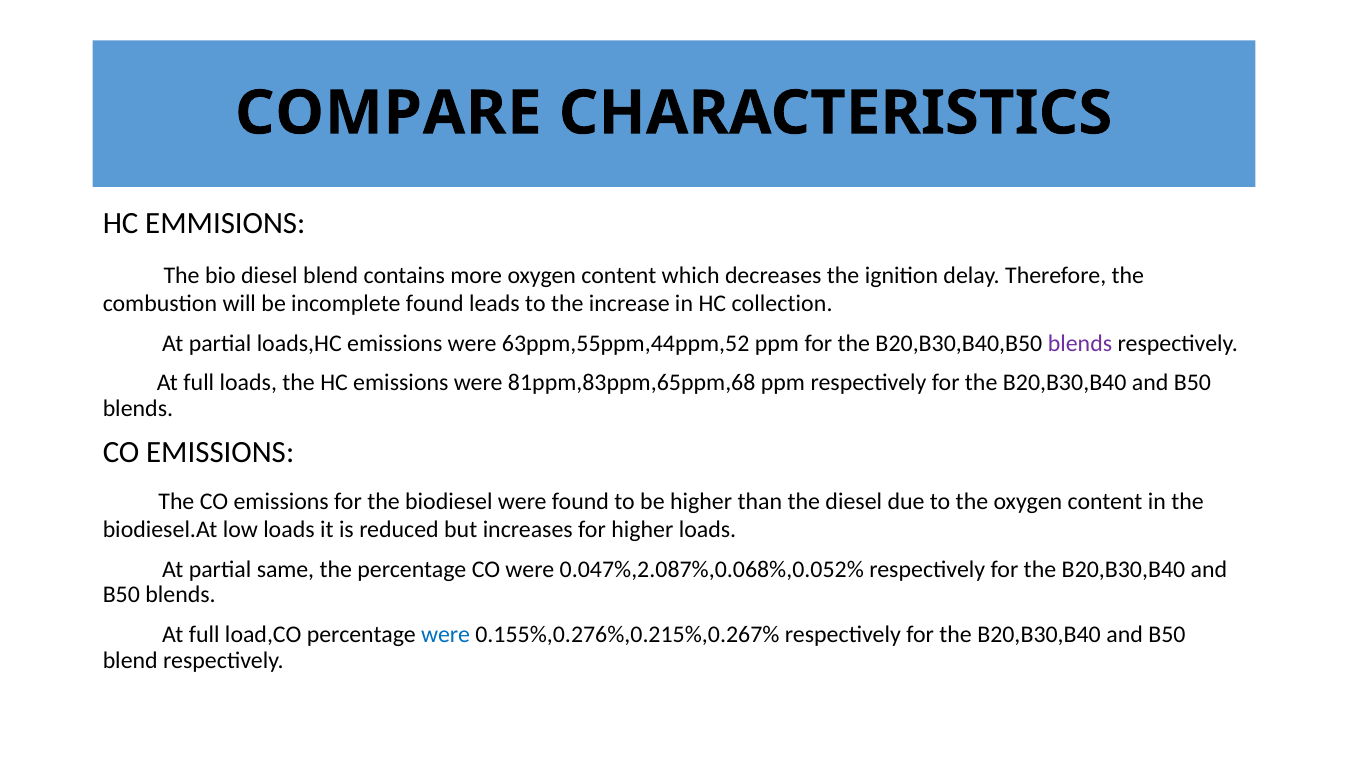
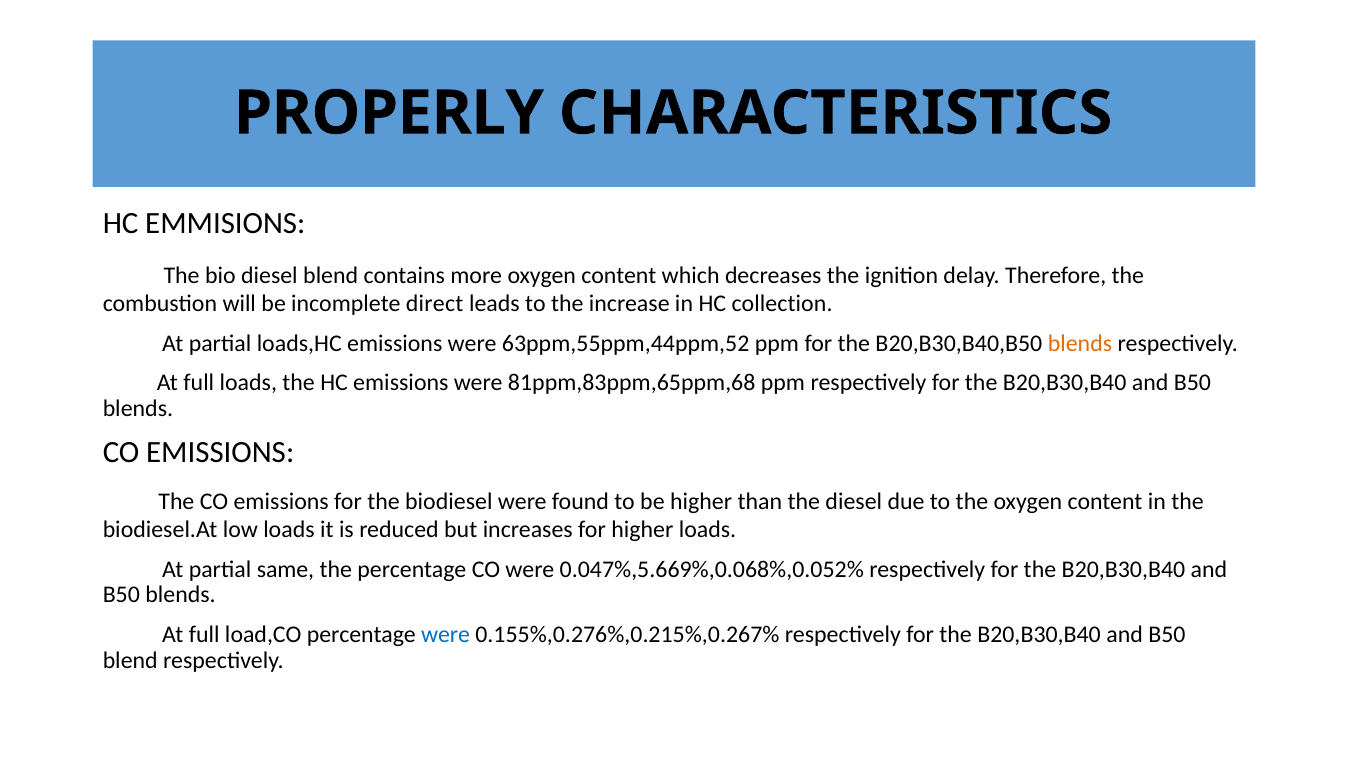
COMPARE: COMPARE -> PROPERLY
incomplete found: found -> direct
blends at (1080, 343) colour: purple -> orange
0.047%,2.087%,0.068%,0.052%: 0.047%,2.087%,0.068%,0.052% -> 0.047%,5.669%,0.068%,0.052%
